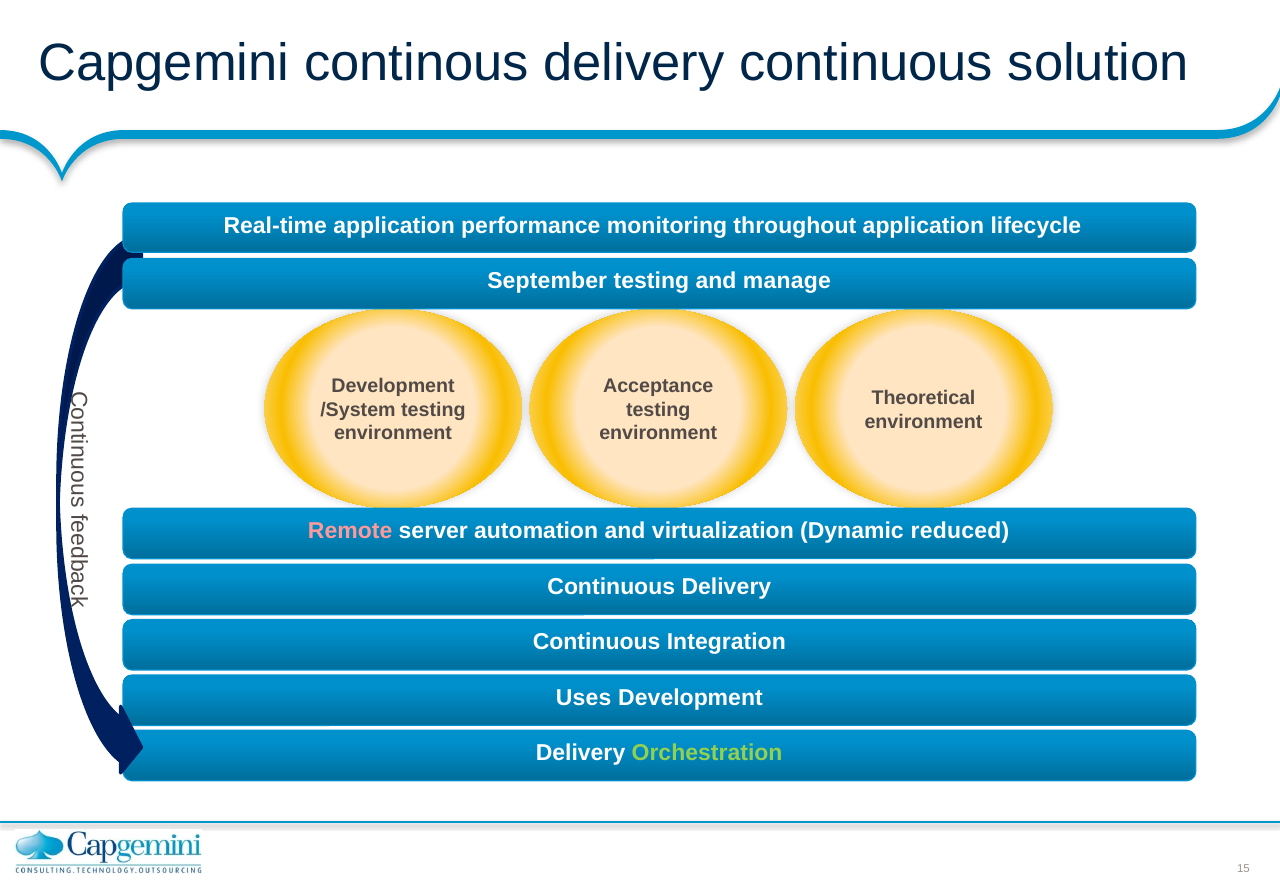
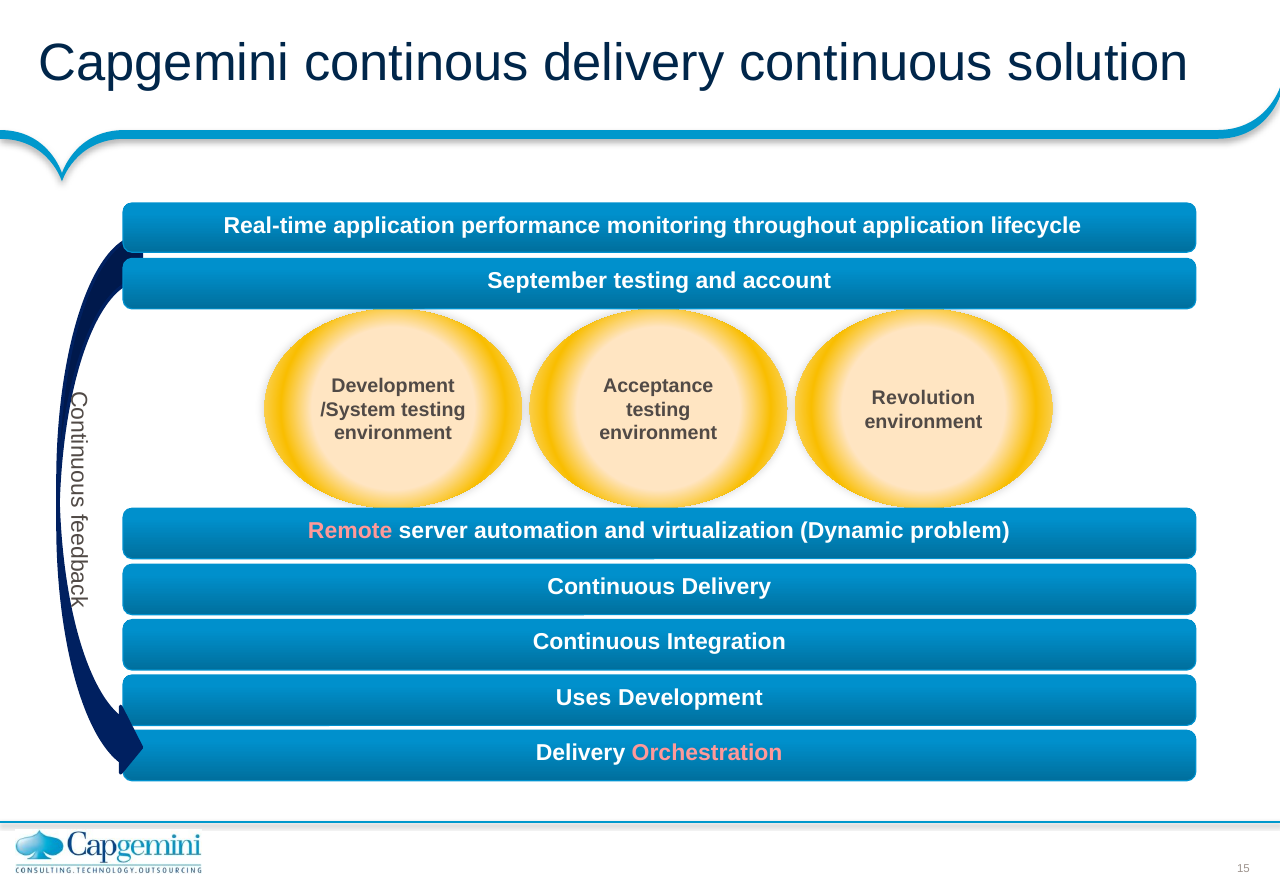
manage: manage -> account
Theoretical: Theoretical -> Revolution
reduced: reduced -> problem
Orchestration colour: light green -> pink
